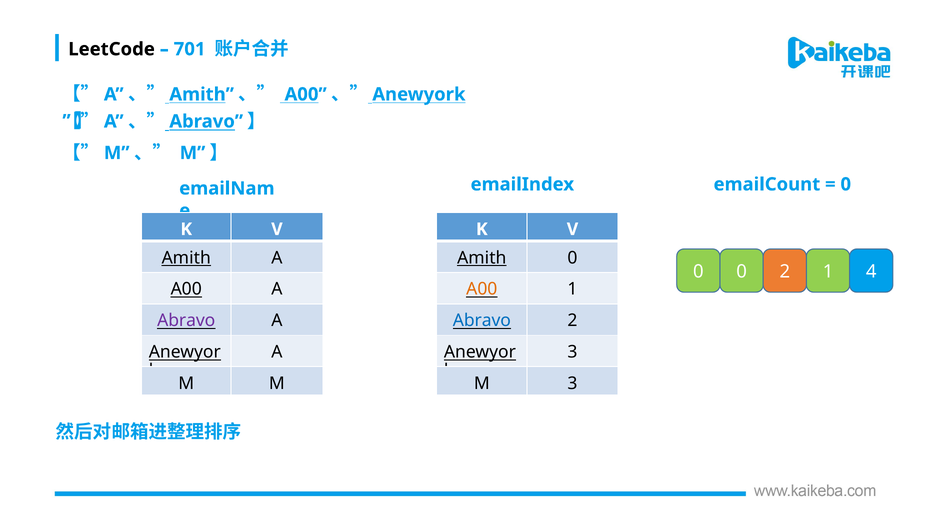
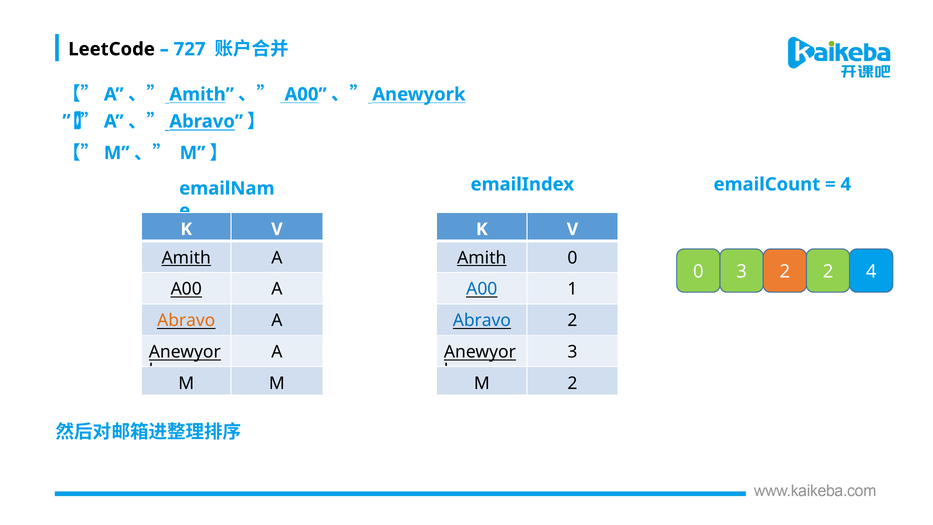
701: 701 -> 727
0 at (846, 184): 0 -> 4
0 0: 0 -> 3
2 1: 1 -> 2
A00 at (482, 289) colour: orange -> blue
Abravo at (186, 320) colour: purple -> orange
M 3: 3 -> 2
